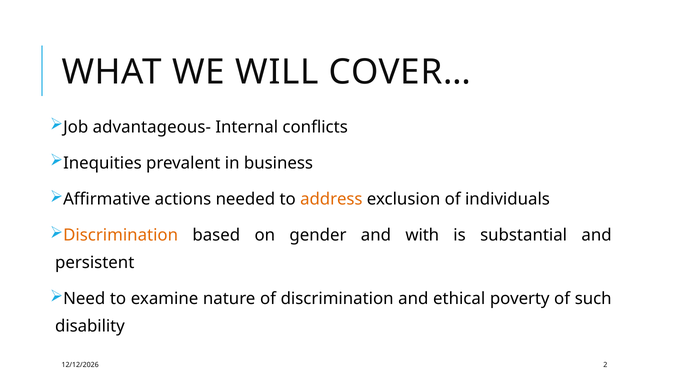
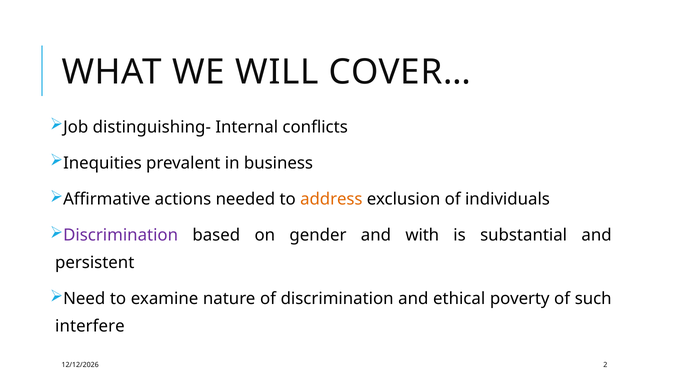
advantageous-: advantageous- -> distinguishing-
Discrimination at (121, 235) colour: orange -> purple
disability: disability -> interfere
